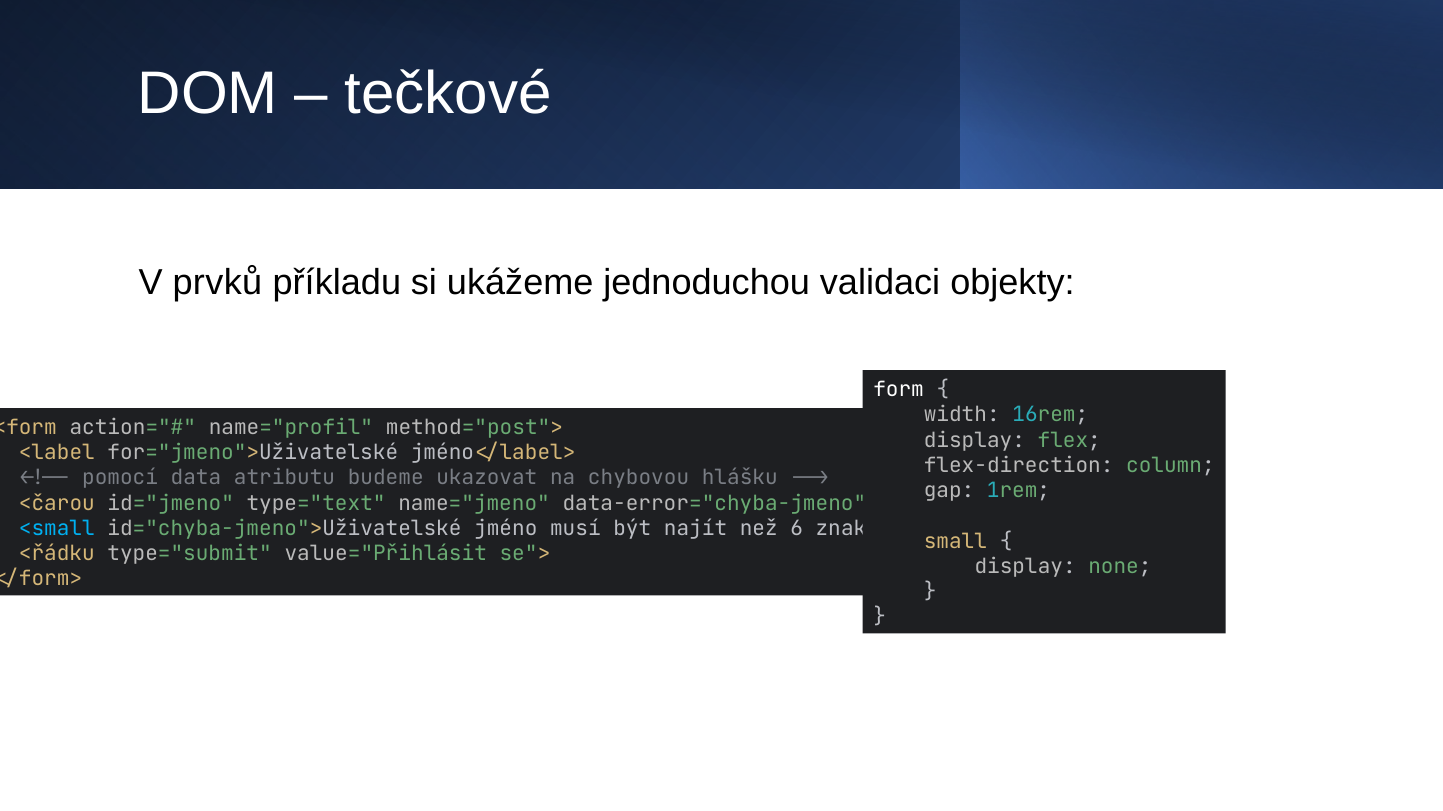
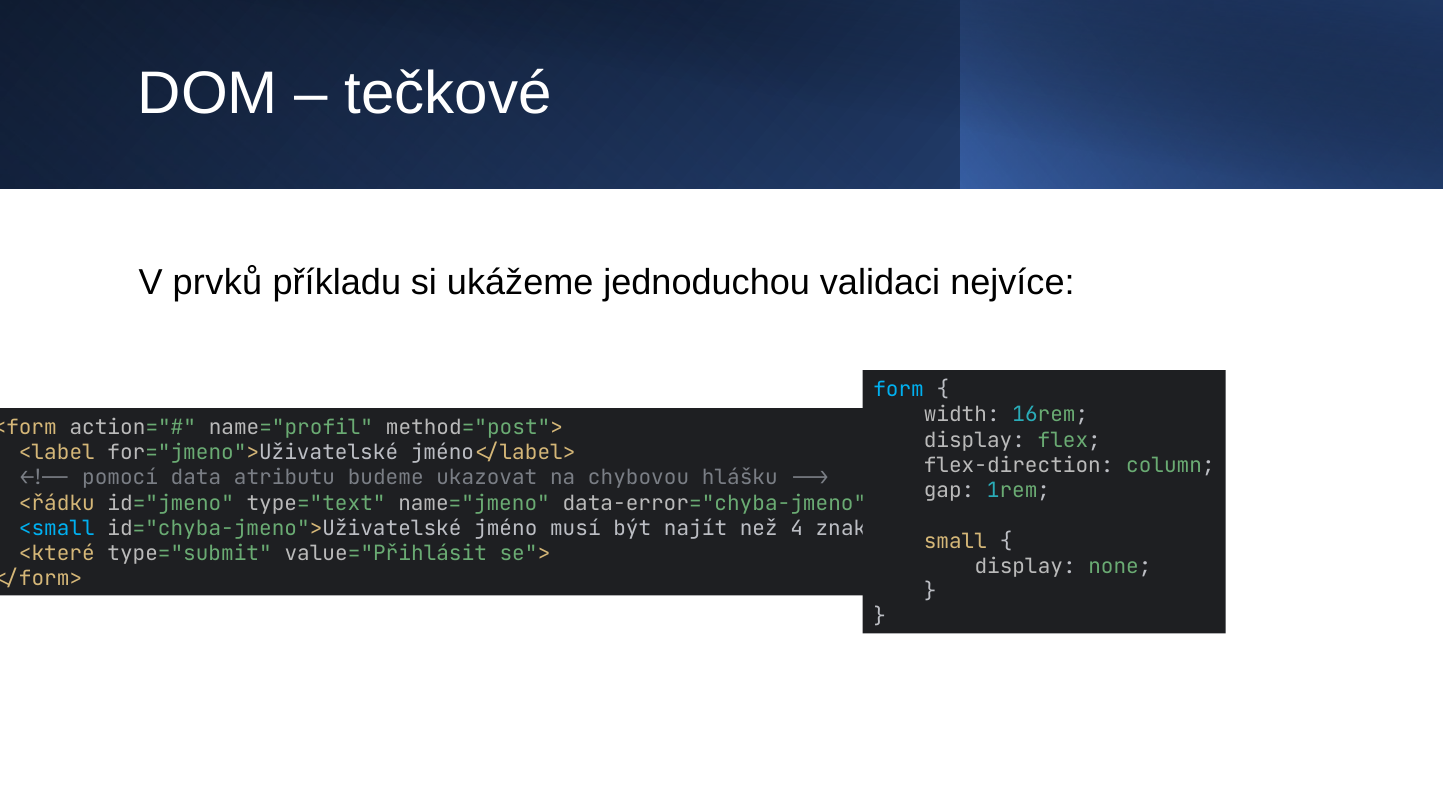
objekty: objekty -> nejvíce
form colour: white -> light blue
<čarou: <čarou -> <řádku
6: 6 -> 4
<řádku: <řádku -> <které
